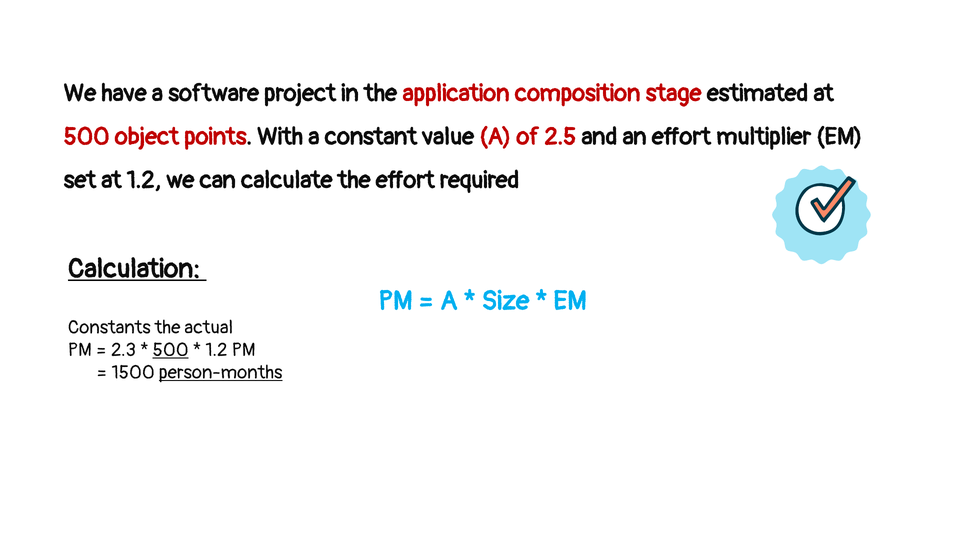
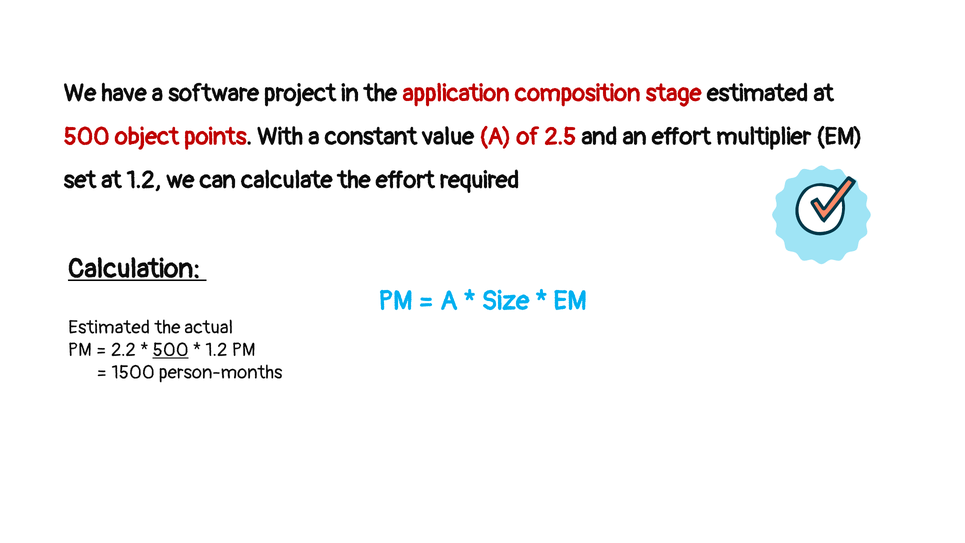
Constants at (109, 327): Constants -> Estimated
2.3: 2.3 -> 2.2
person-months underline: present -> none
